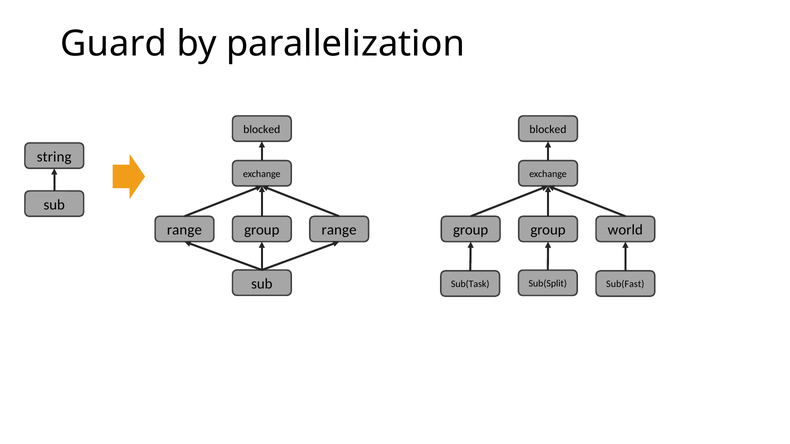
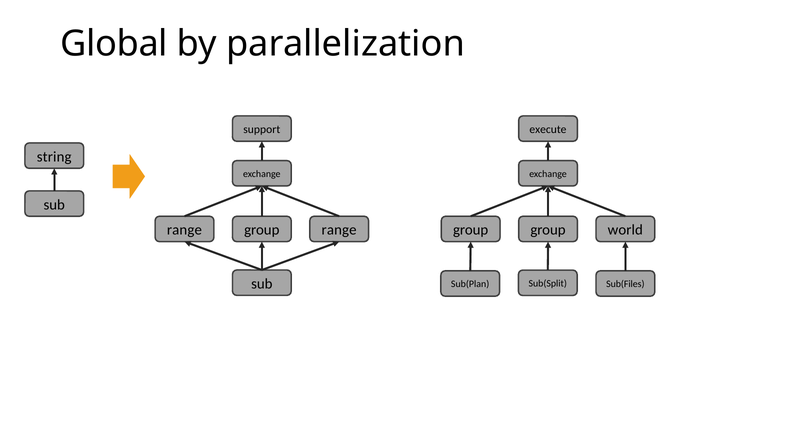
Guard: Guard -> Global
blocked at (262, 129): blocked -> support
blocked at (548, 129): blocked -> execute
Sub(Task: Sub(Task -> Sub(Plan
Sub(Fast: Sub(Fast -> Sub(Files
